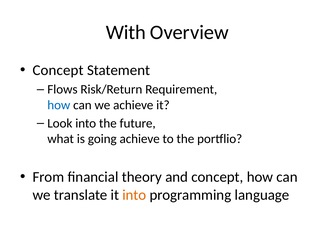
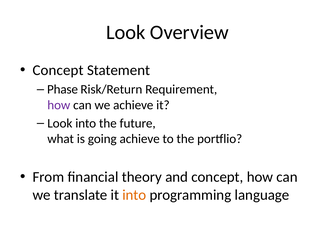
With at (126, 32): With -> Look
Flows: Flows -> Phase
how at (59, 105) colour: blue -> purple
